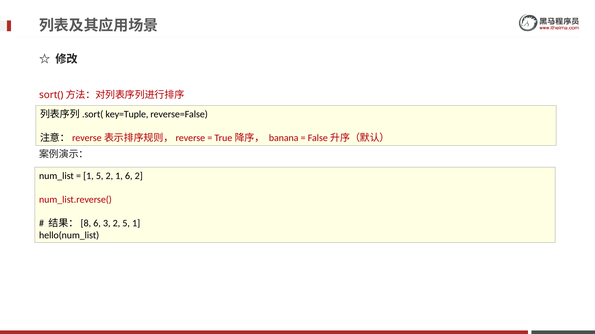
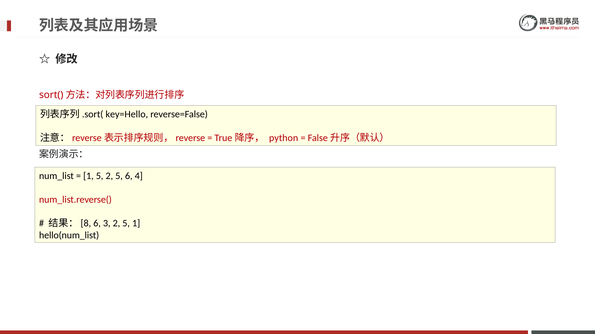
key=Tuple: key=Tuple -> key=Hello
banana: banana -> python
5 2 1: 1 -> 5
6 2: 2 -> 4
